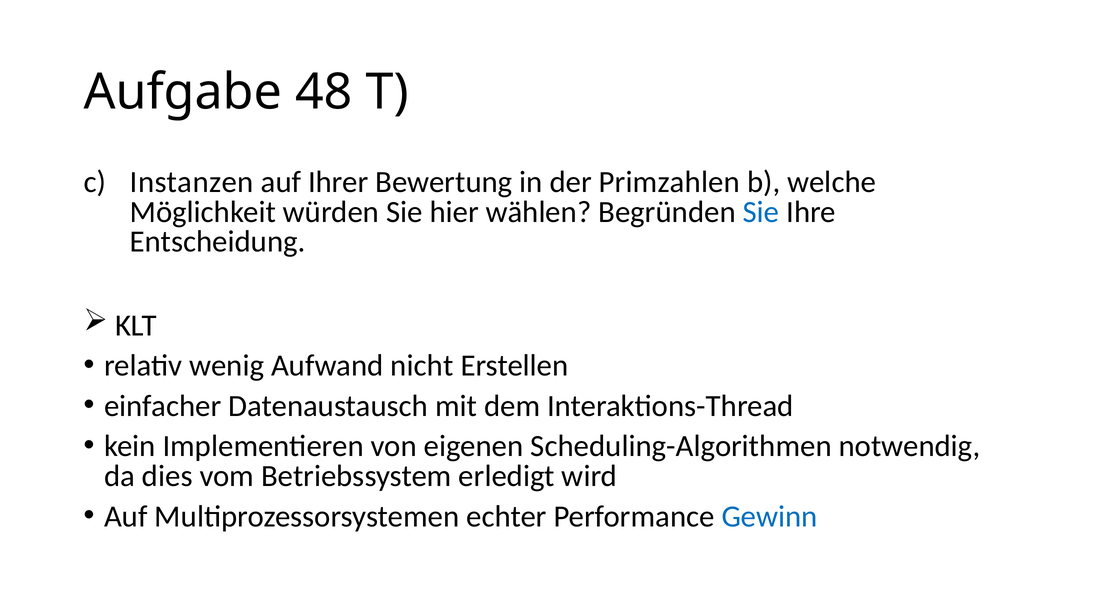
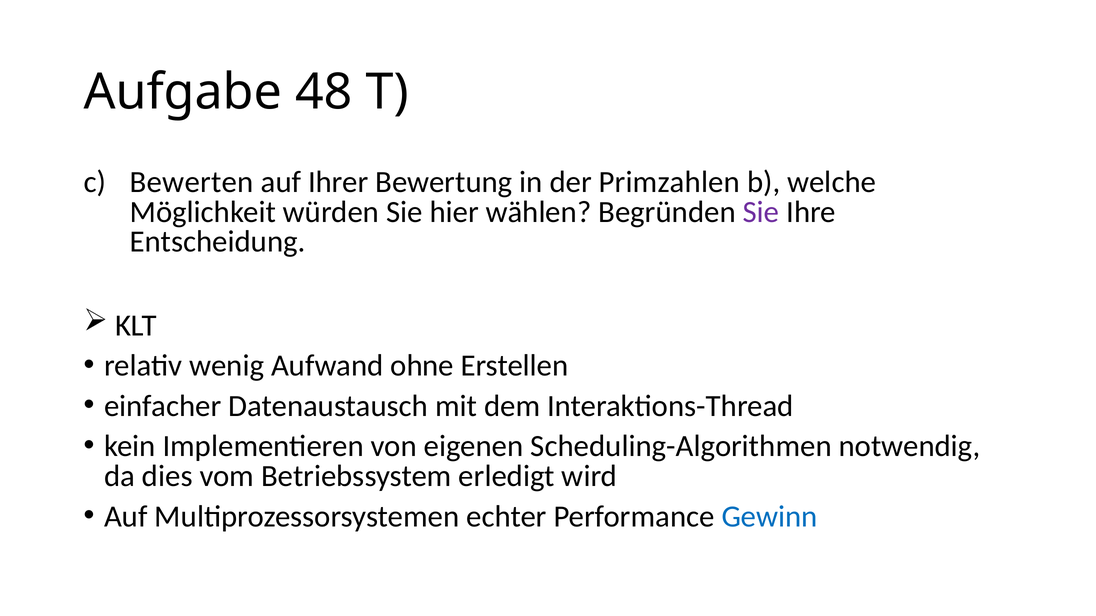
Instanzen: Instanzen -> Bewerten
Sie at (761, 212) colour: blue -> purple
nicht: nicht -> ohne
